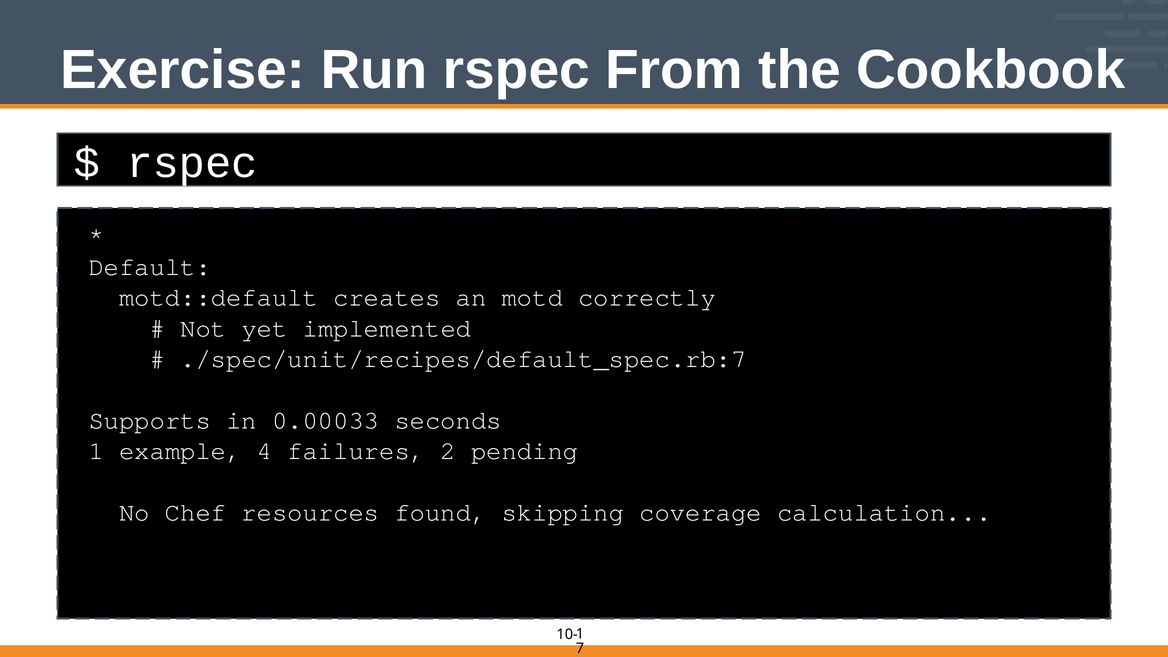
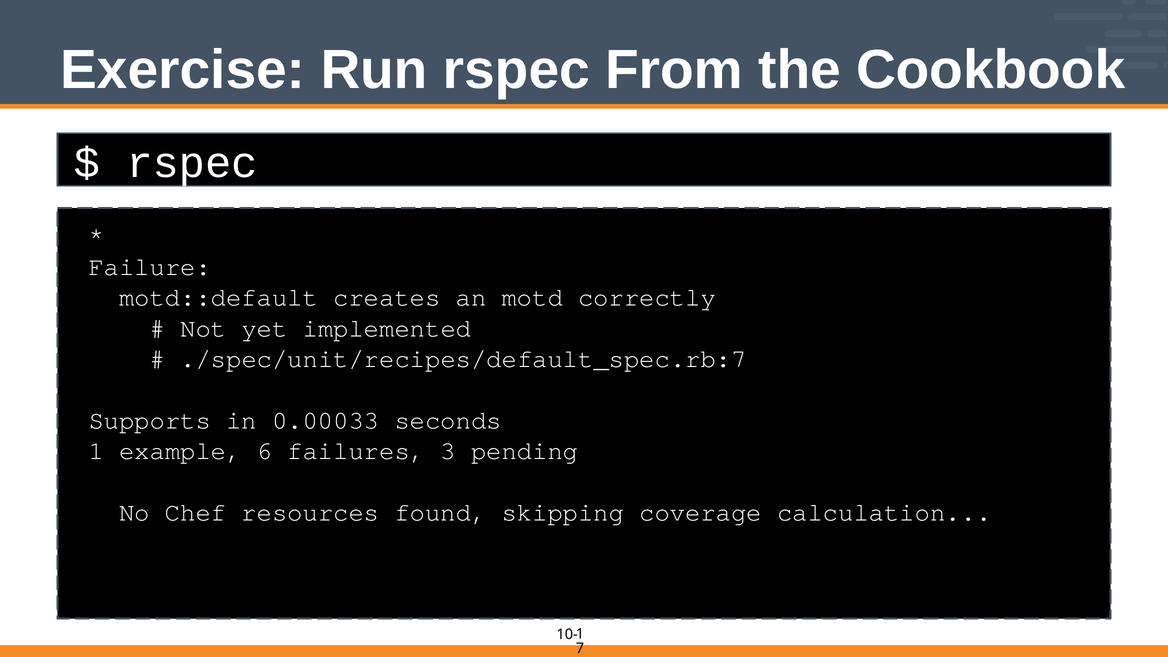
Default: Default -> Failure
4: 4 -> 6
2: 2 -> 3
